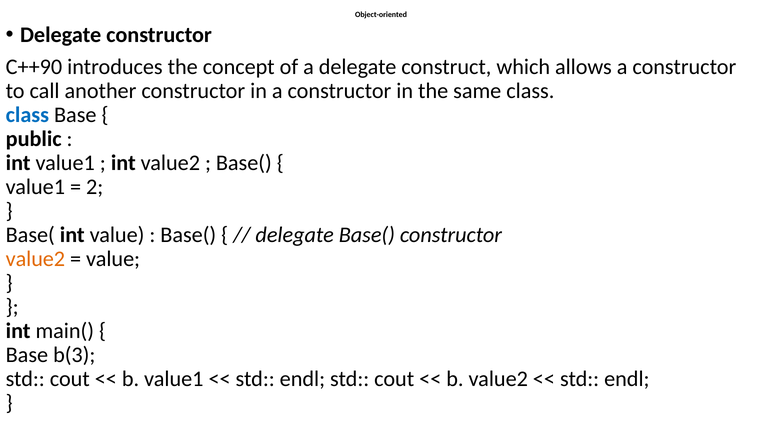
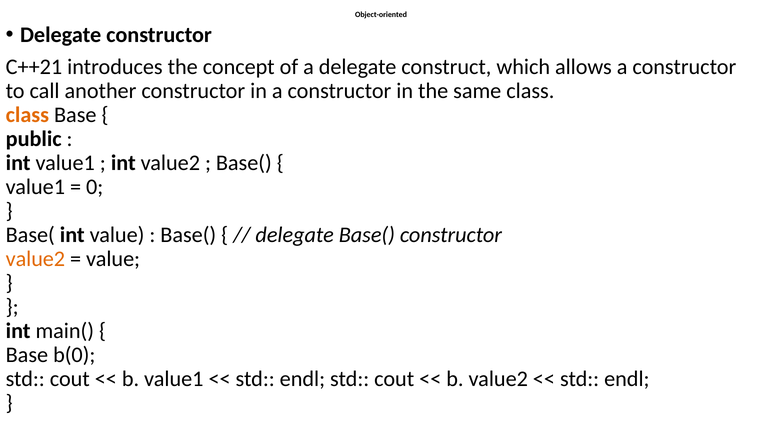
C++90: C++90 -> C++21
class at (27, 115) colour: blue -> orange
2: 2 -> 0
b(3: b(3 -> b(0
